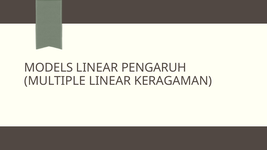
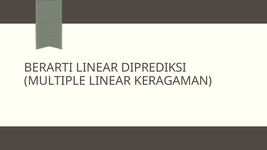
MODELS: MODELS -> BERARTI
PENGARUH: PENGARUH -> DIPREDIKSI
